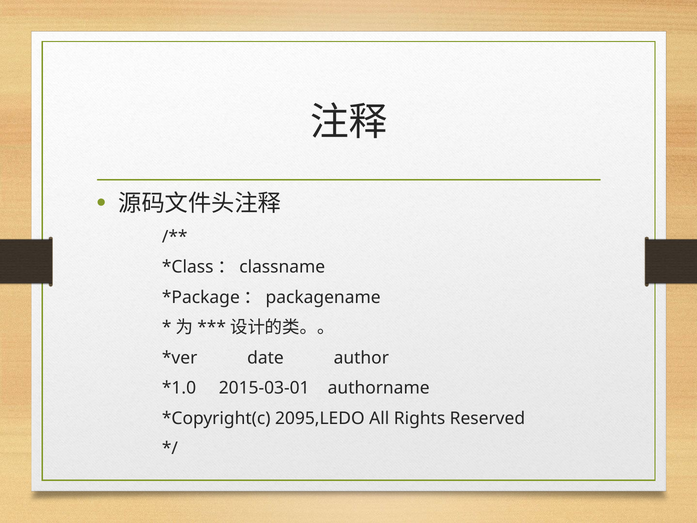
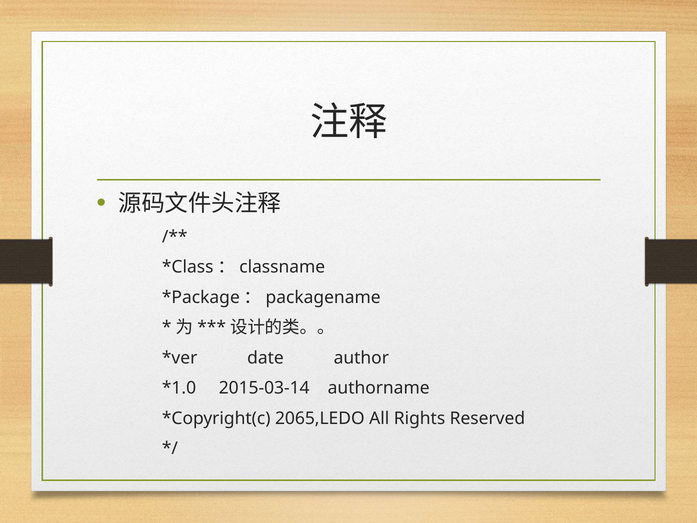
2015-03-01: 2015-03-01 -> 2015-03-14
2095,LEDO: 2095,LEDO -> 2065,LEDO
